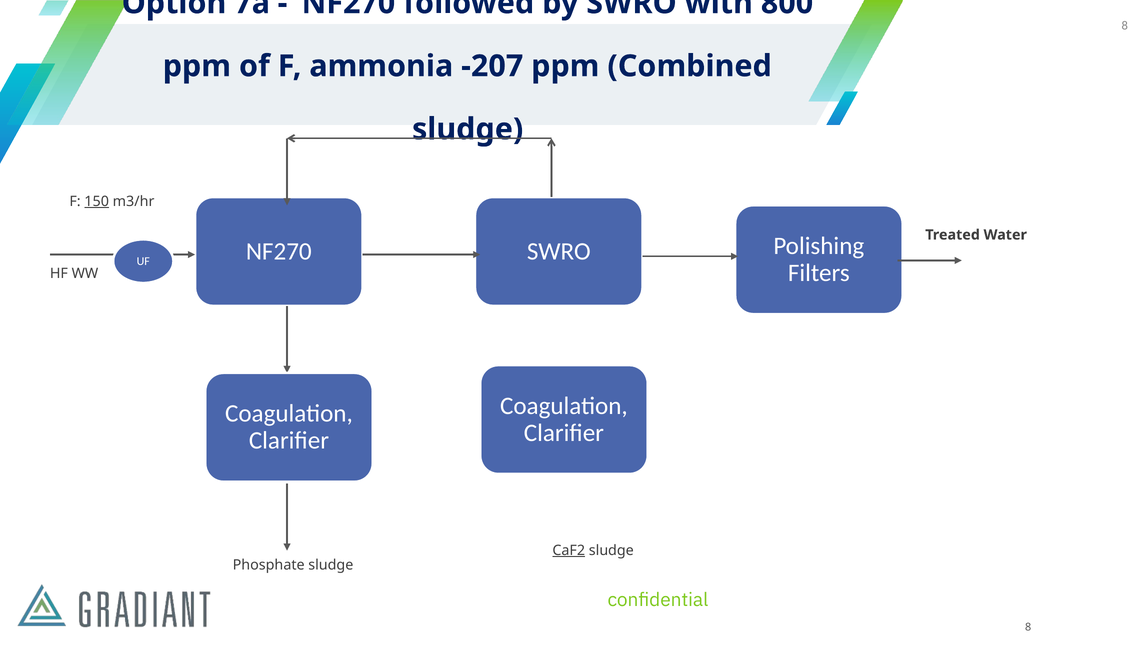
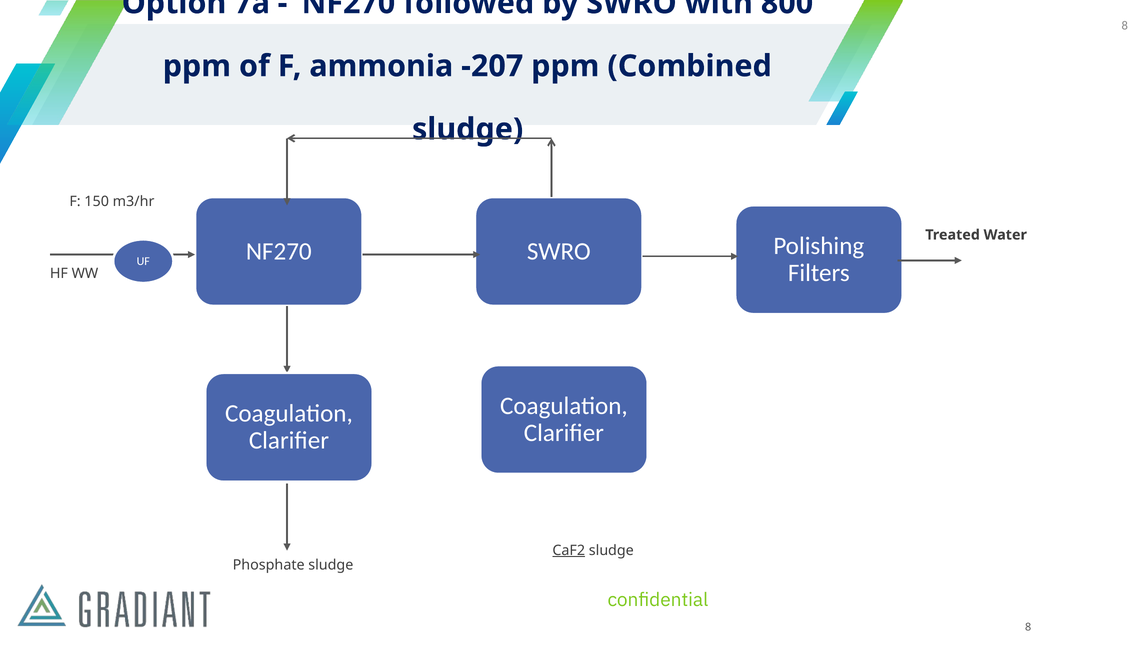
150 underline: present -> none
